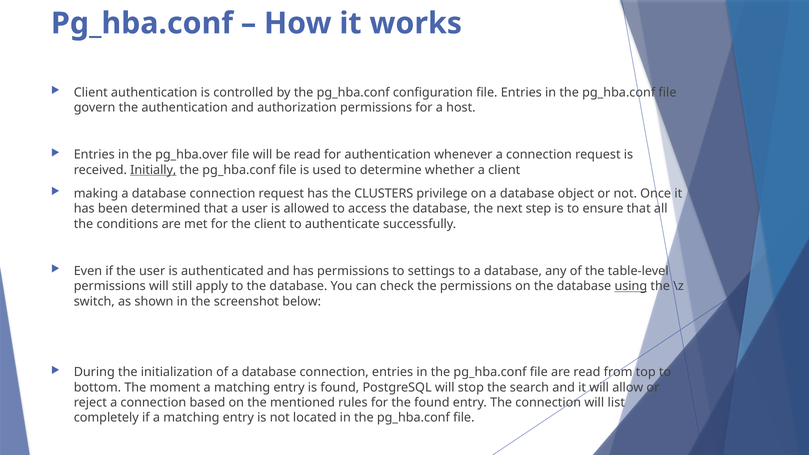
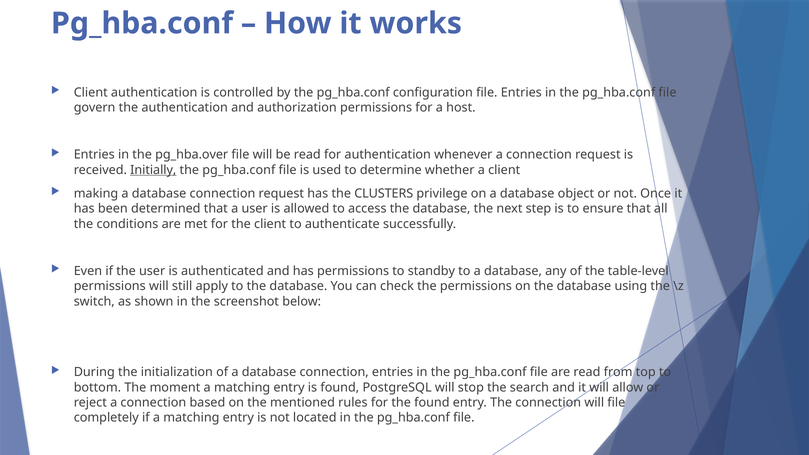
settings: settings -> standby
using underline: present -> none
will list: list -> file
